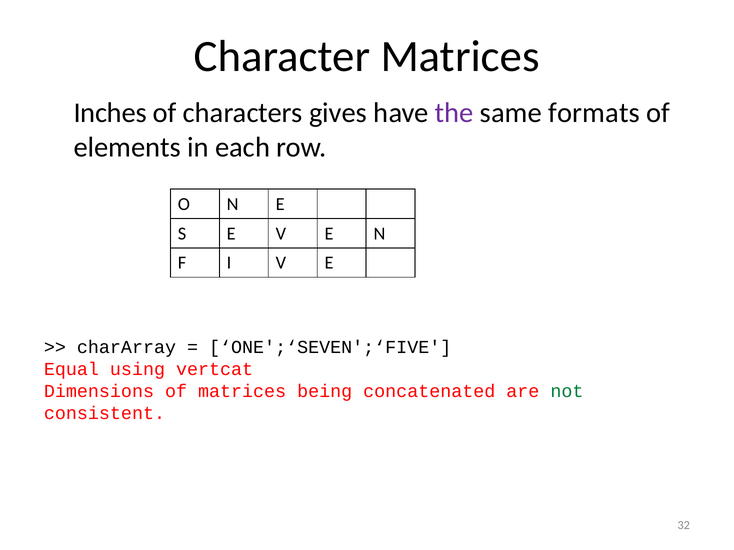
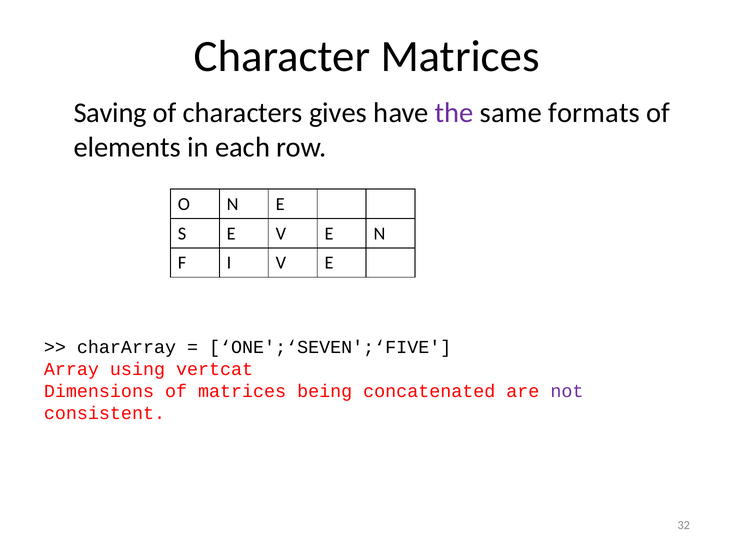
Inches: Inches -> Saving
Equal: Equal -> Array
not colour: green -> purple
